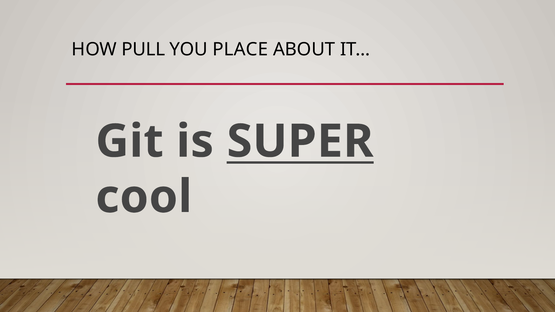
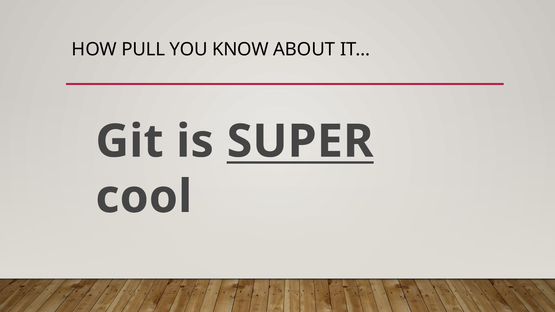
PLACE: PLACE -> KNOW
